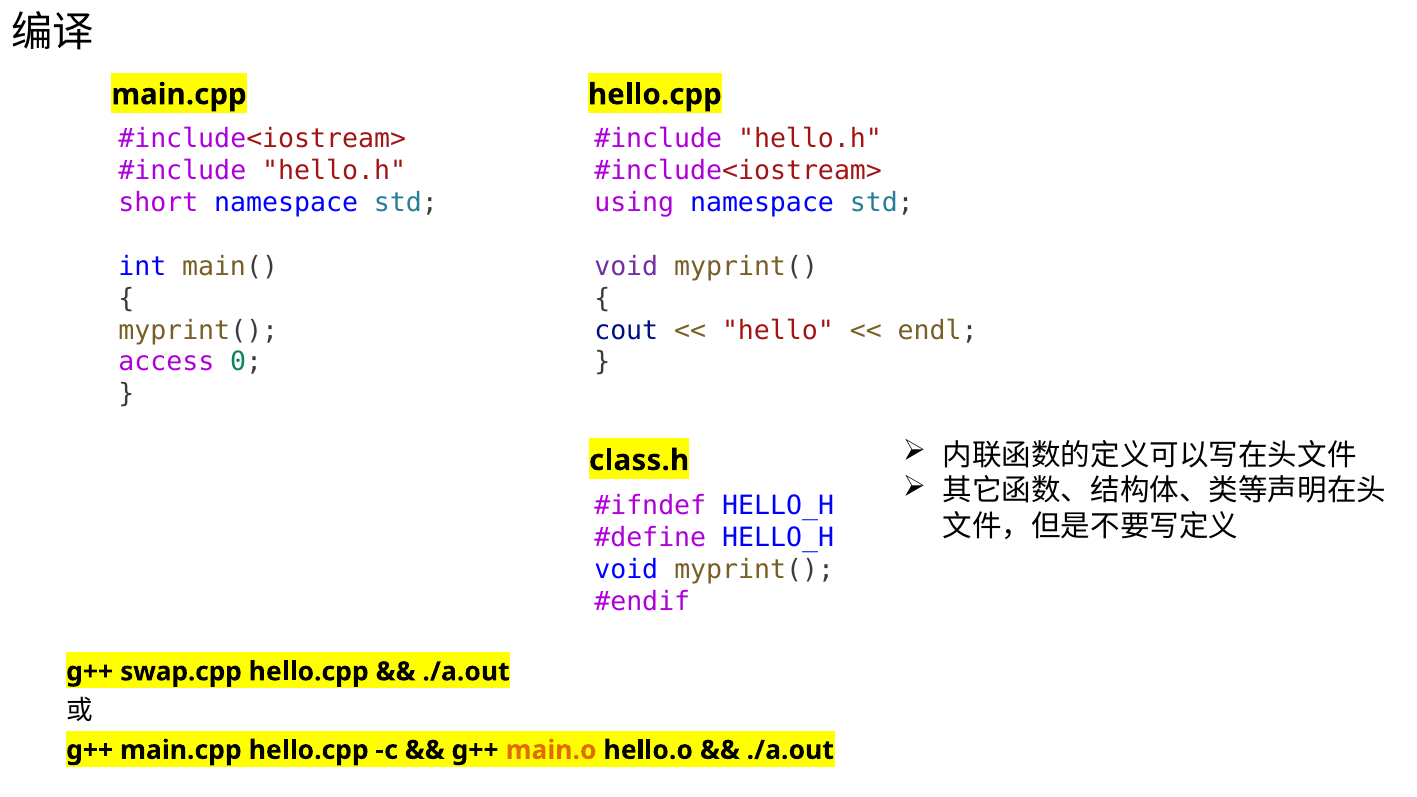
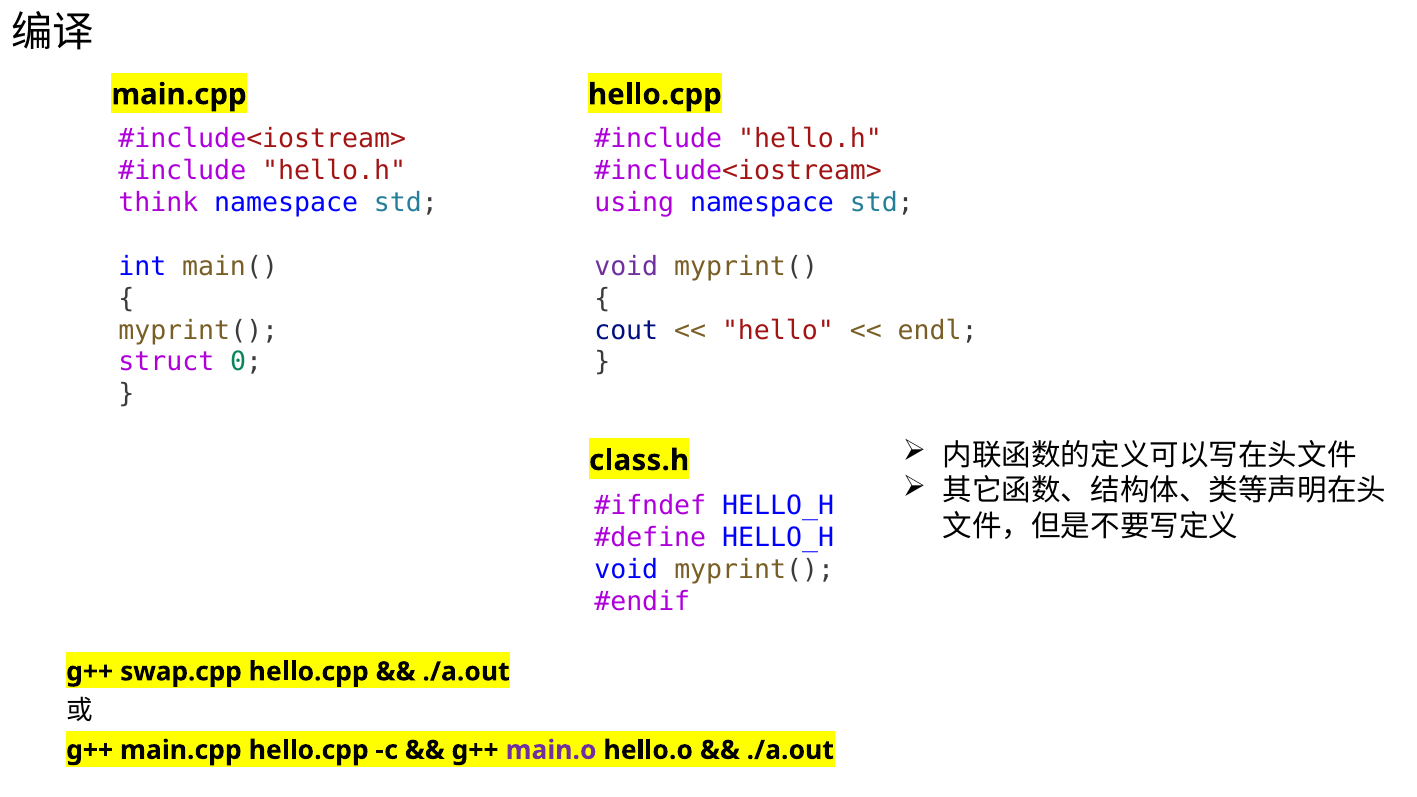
short: short -> think
access: access -> struct
main.o colour: orange -> purple
